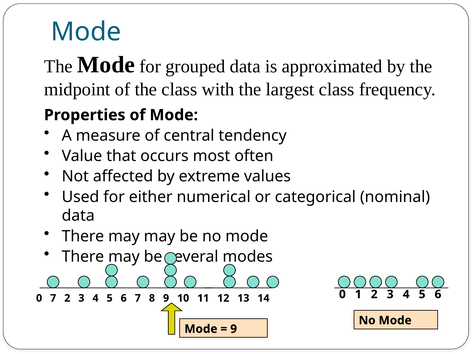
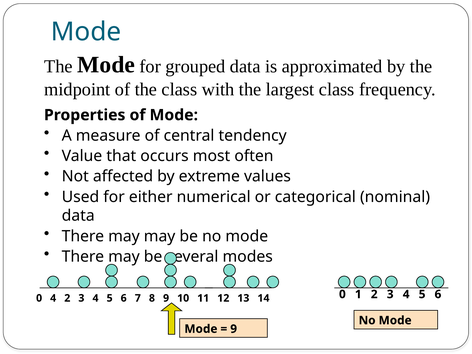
0 7: 7 -> 4
